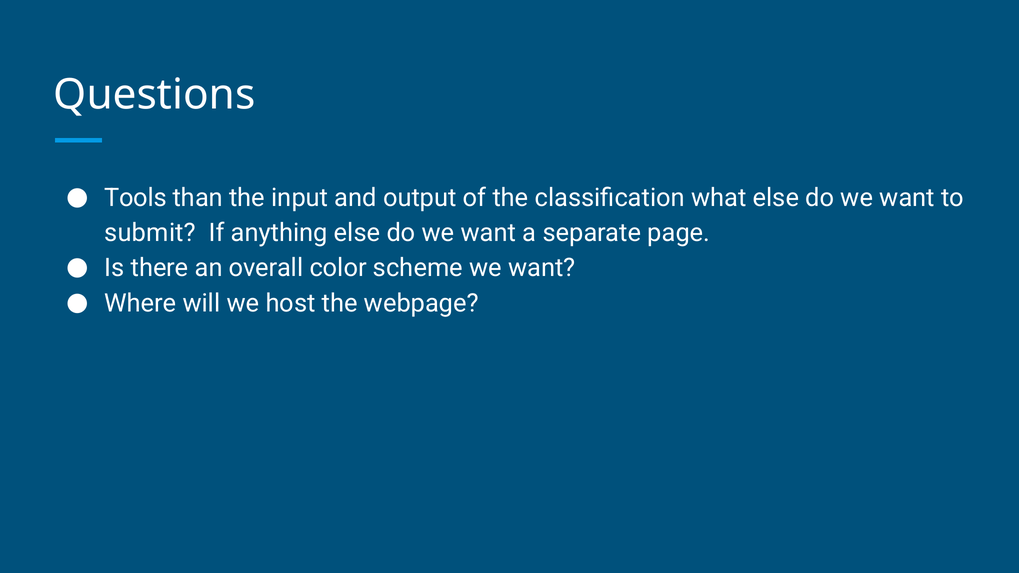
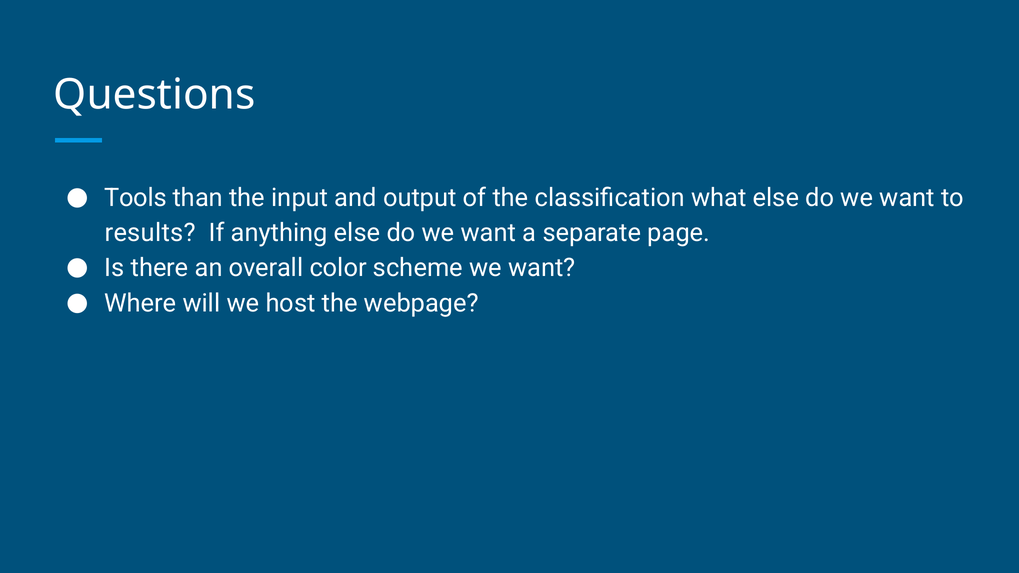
submit: submit -> results
